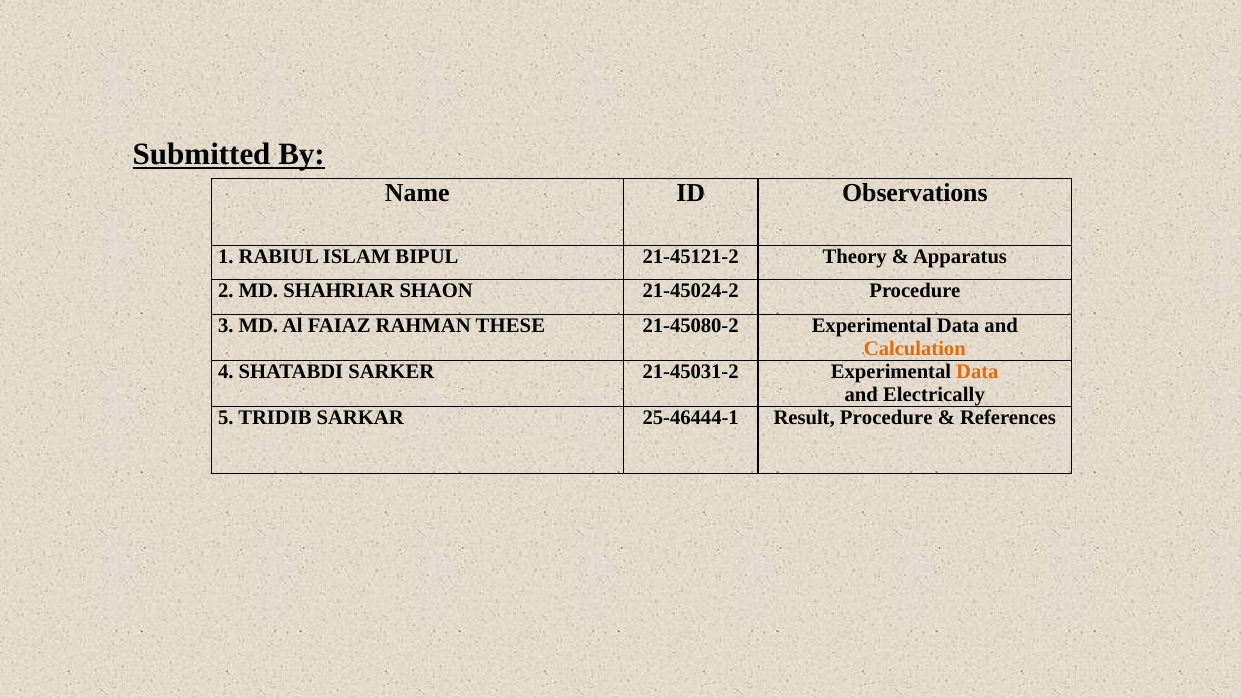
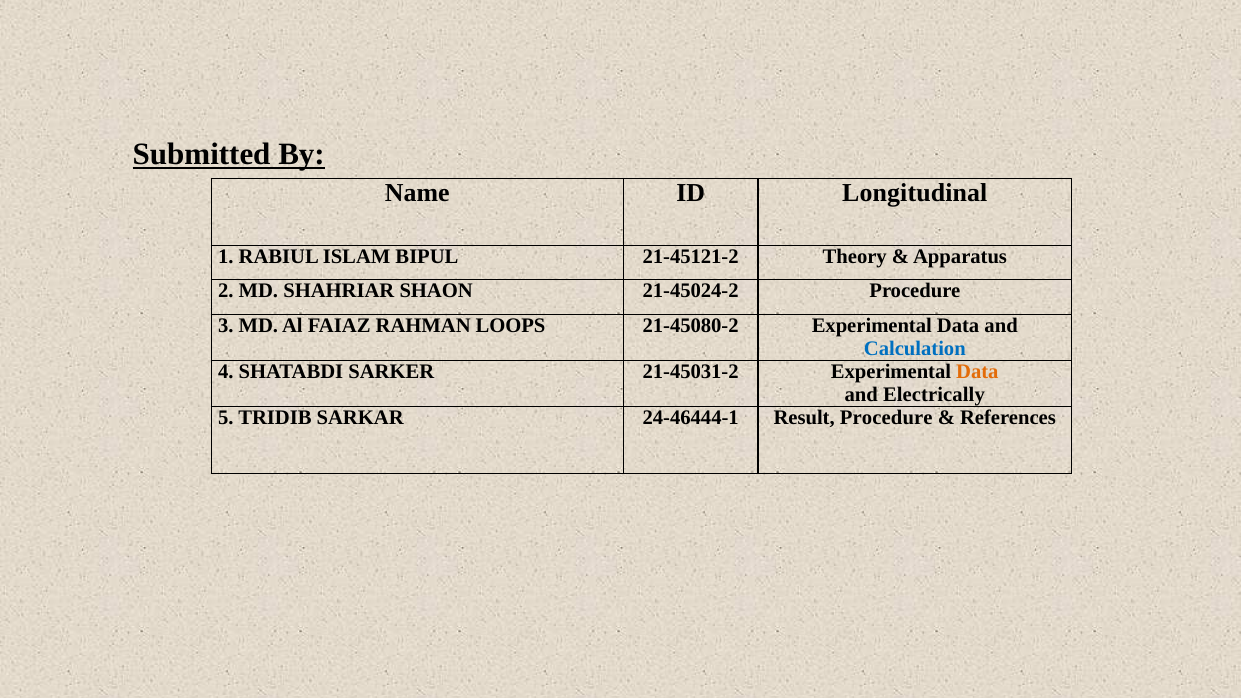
Observations: Observations -> Longitudinal
THESE: THESE -> LOOPS
Calculation colour: orange -> blue
25-46444-1: 25-46444-1 -> 24-46444-1
